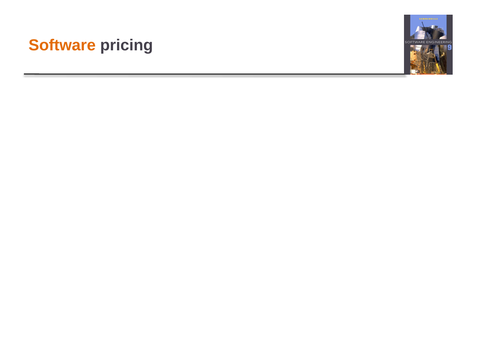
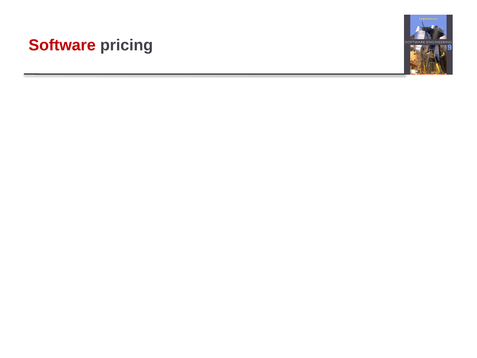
Software at (62, 45) colour: orange -> red
